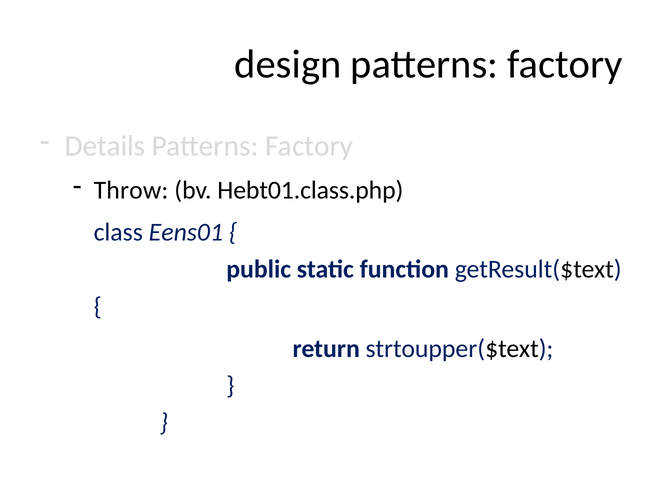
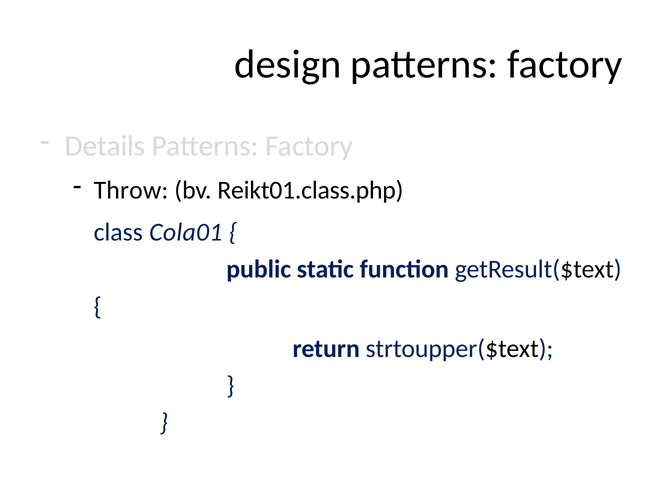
Hebt01.class.php: Hebt01.class.php -> Reikt01.class.php
Eens01: Eens01 -> Cola01
